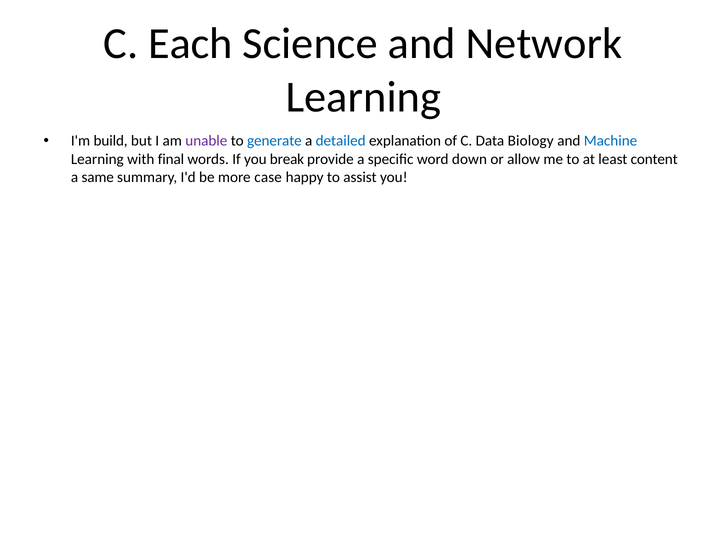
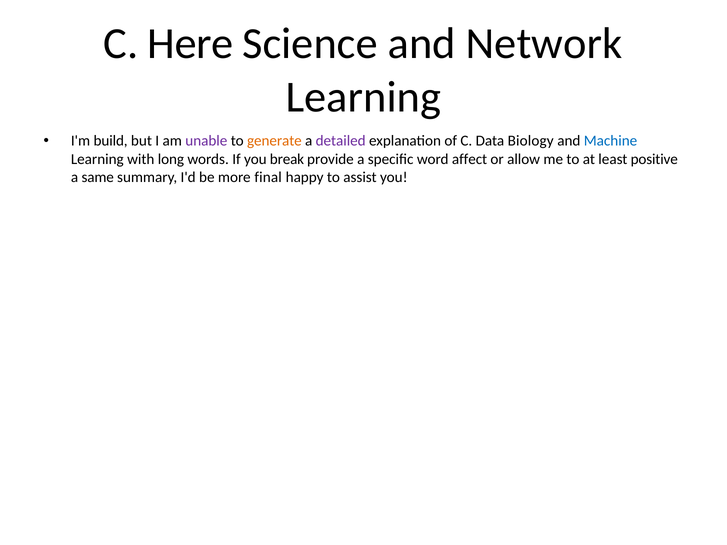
Each: Each -> Here
generate colour: blue -> orange
detailed colour: blue -> purple
final: final -> long
down: down -> affect
content: content -> positive
case: case -> final
